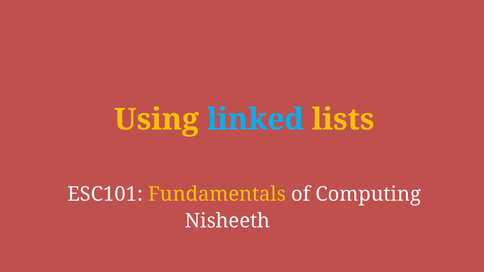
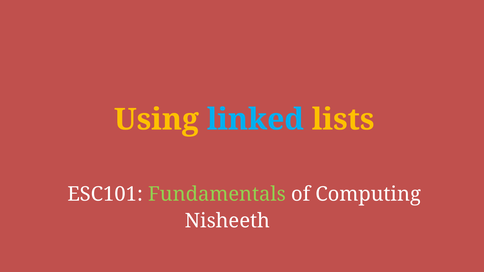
Fundamentals colour: yellow -> light green
